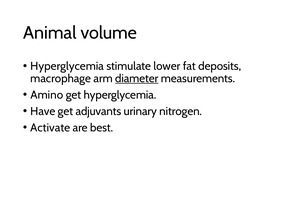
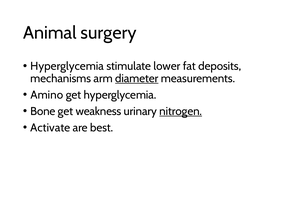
volume: volume -> surgery
macrophage: macrophage -> mechanisms
Have: Have -> Bone
adjuvants: adjuvants -> weakness
nitrogen underline: none -> present
